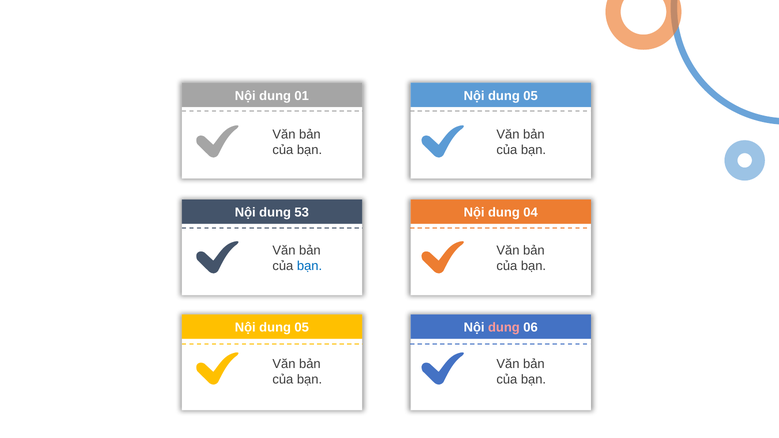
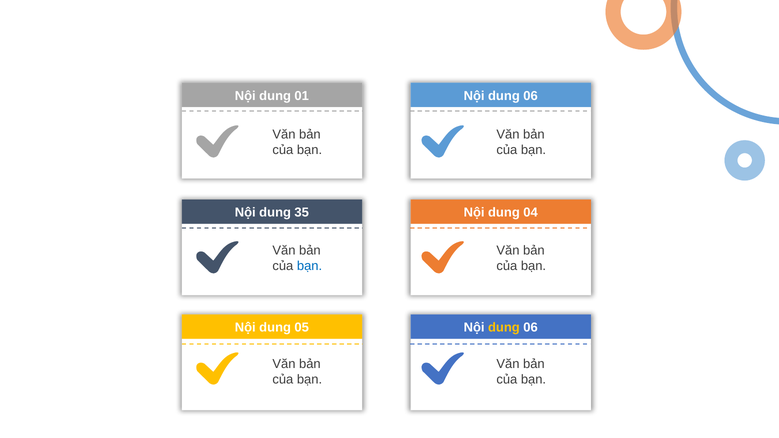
05 at (531, 96): 05 -> 06
53: 53 -> 35
dung at (504, 328) colour: pink -> yellow
